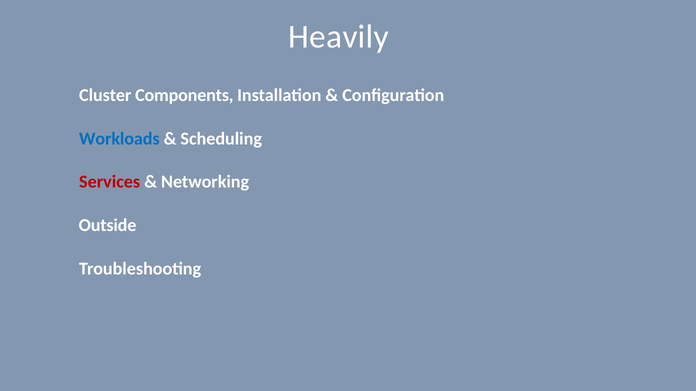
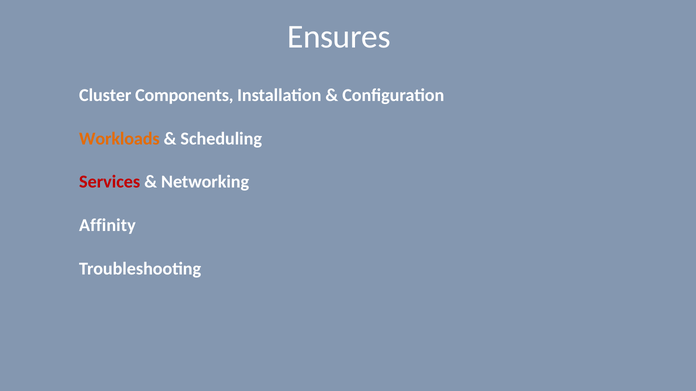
Heavily: Heavily -> Ensures
Workloads colour: blue -> orange
Outside: Outside -> Affinity
